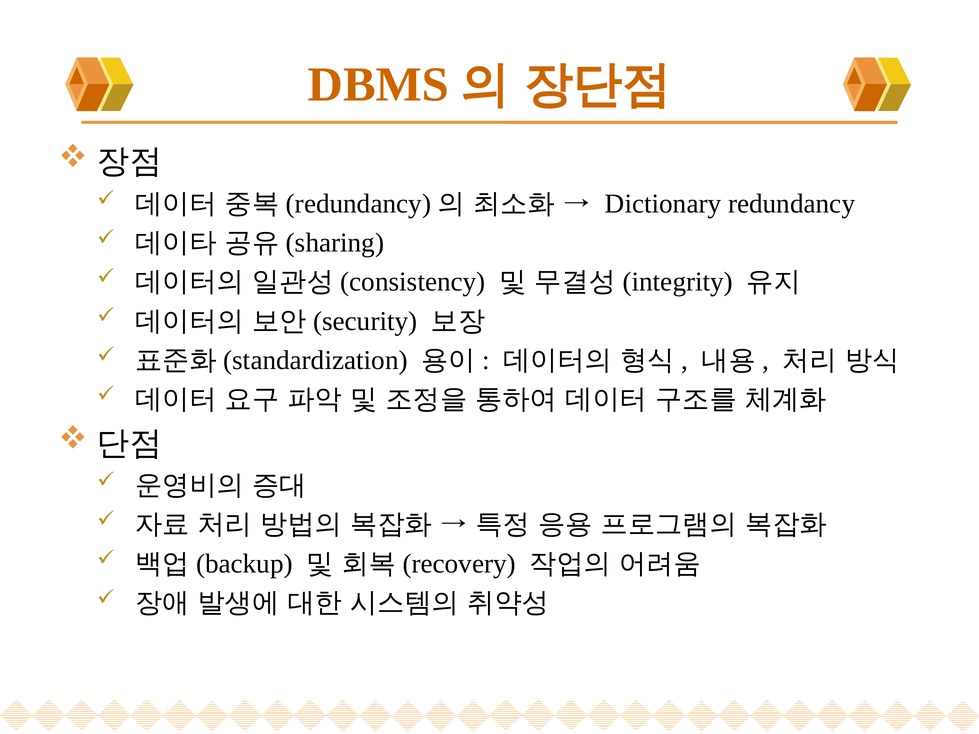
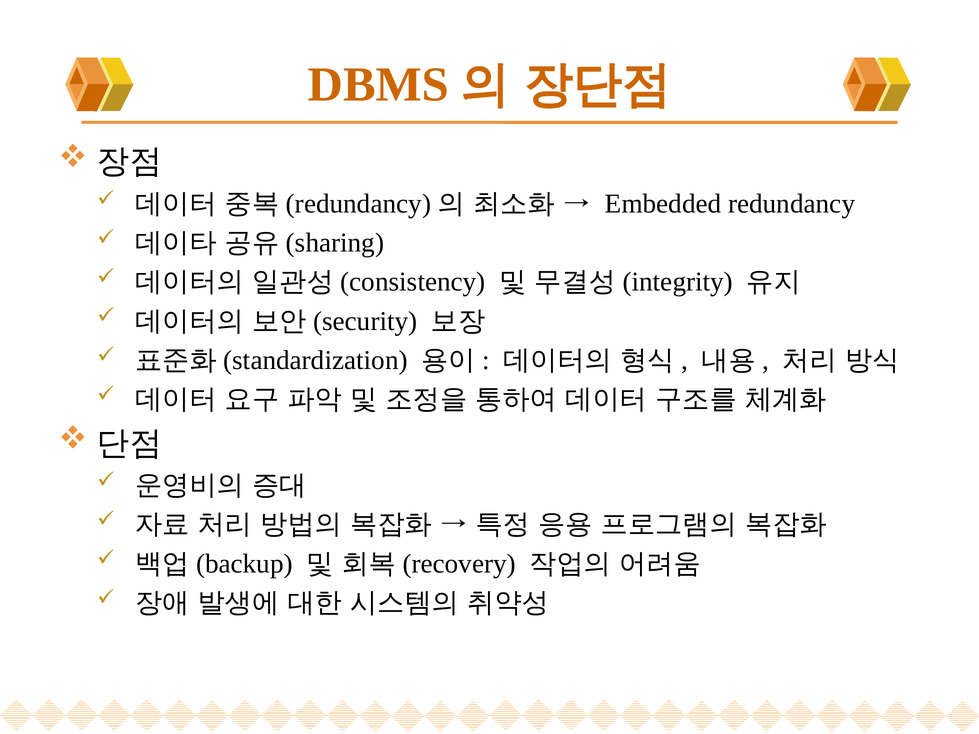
Dictionary: Dictionary -> Embedded
